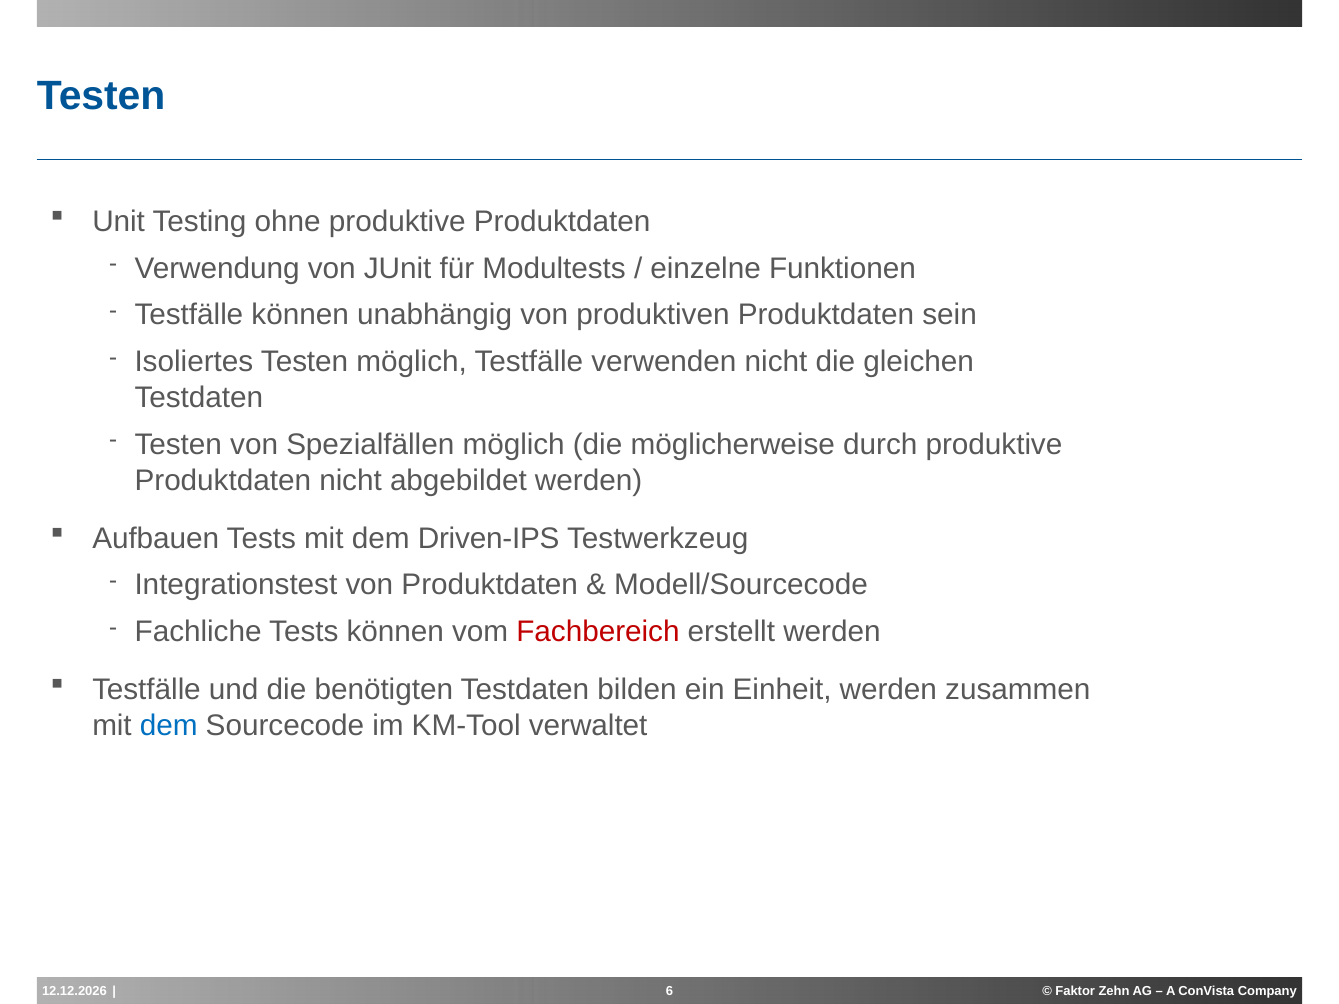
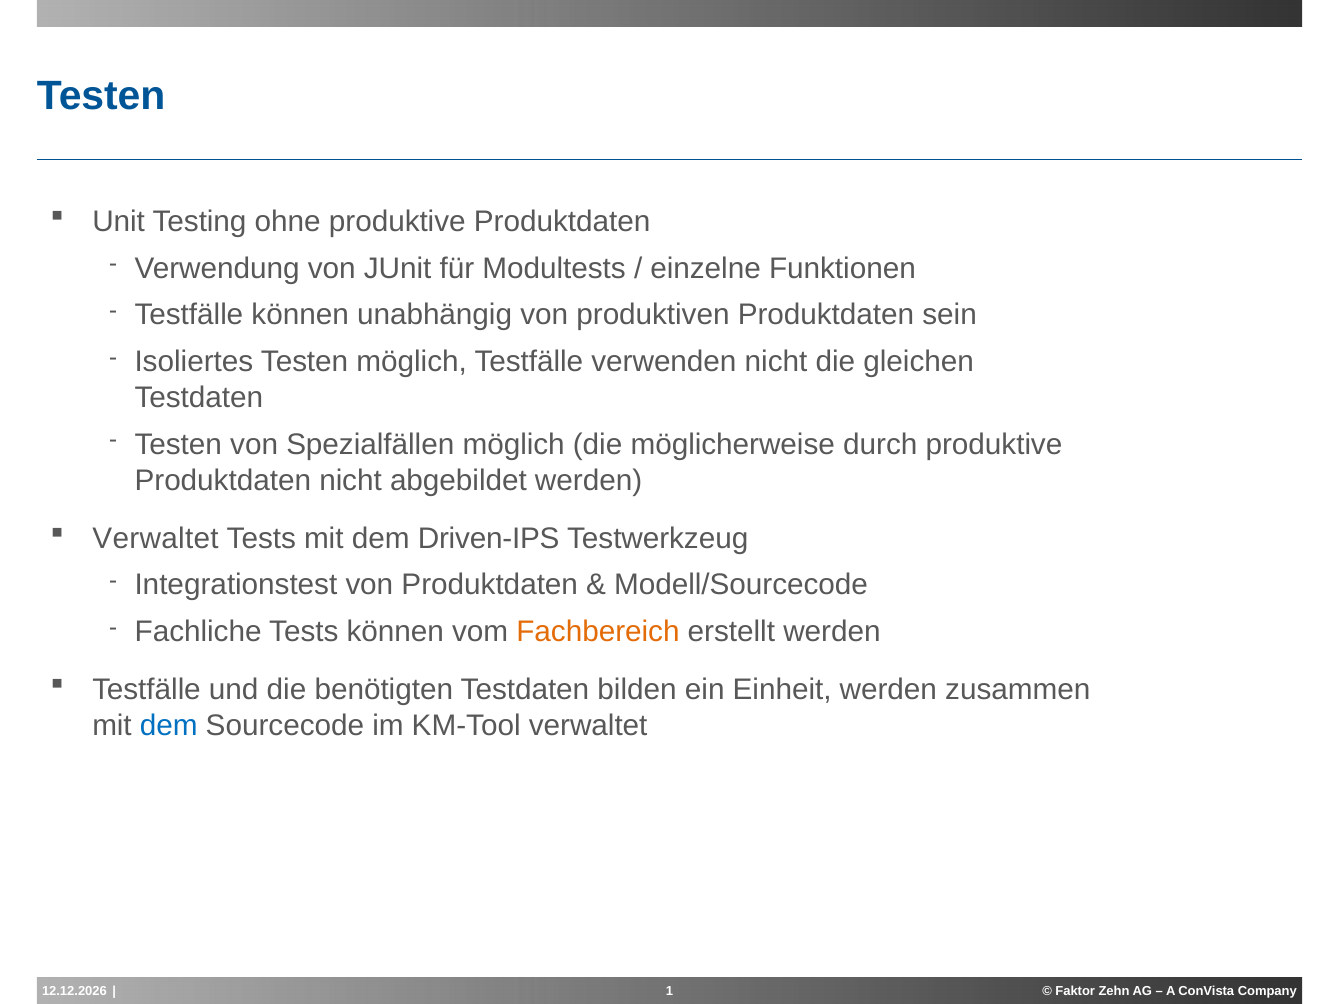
Aufbauen at (156, 538): Aufbauen -> Verwaltet
Fachbereich colour: red -> orange
6: 6 -> 1
